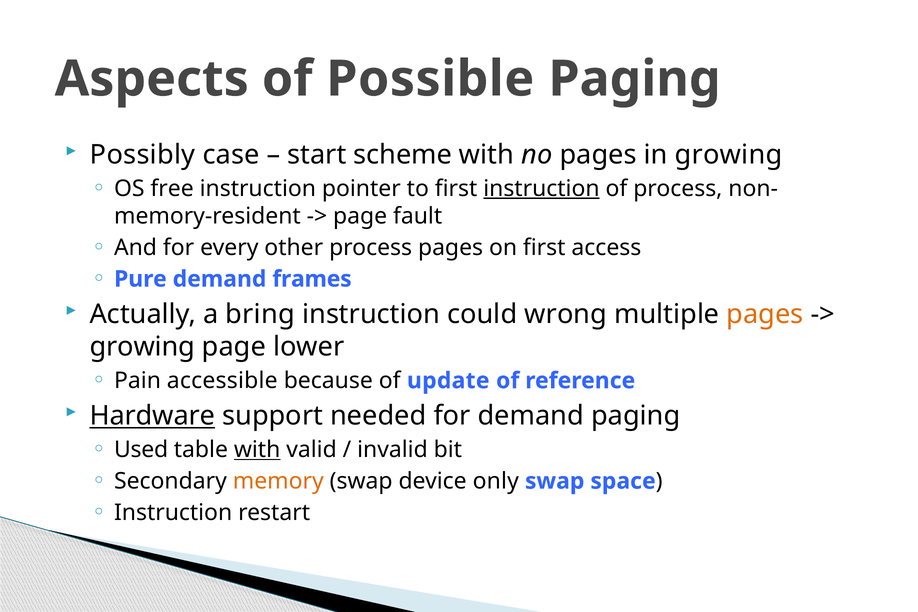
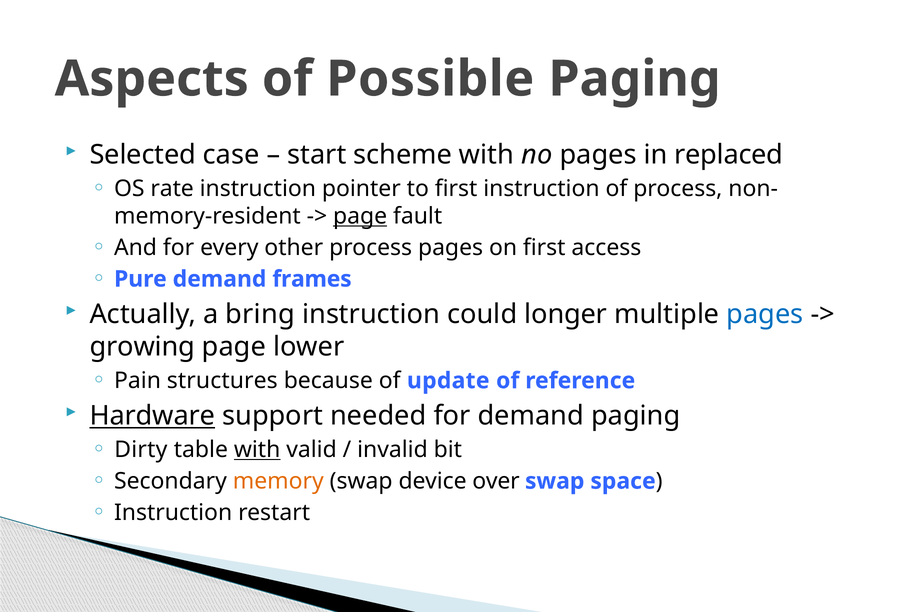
Possibly: Possibly -> Selected
in growing: growing -> replaced
free: free -> rate
instruction at (541, 189) underline: present -> none
page at (360, 216) underline: none -> present
wrong: wrong -> longer
pages at (765, 314) colour: orange -> blue
accessible: accessible -> structures
Used: Used -> Dirty
only: only -> over
